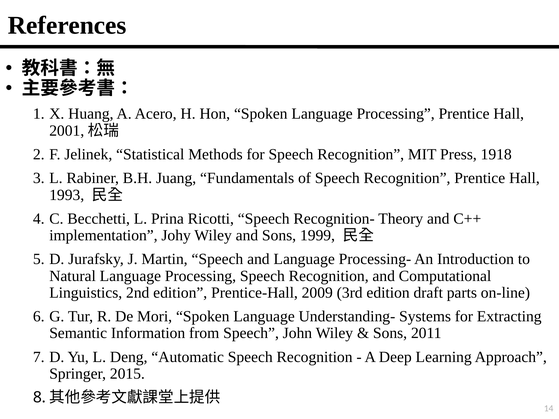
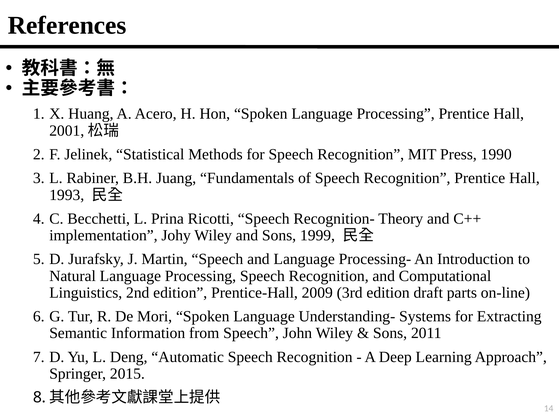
1918: 1918 -> 1990
